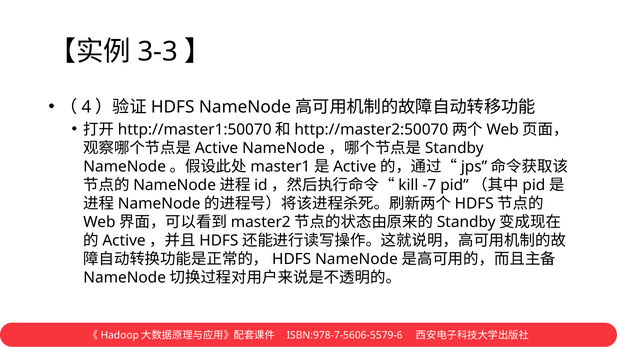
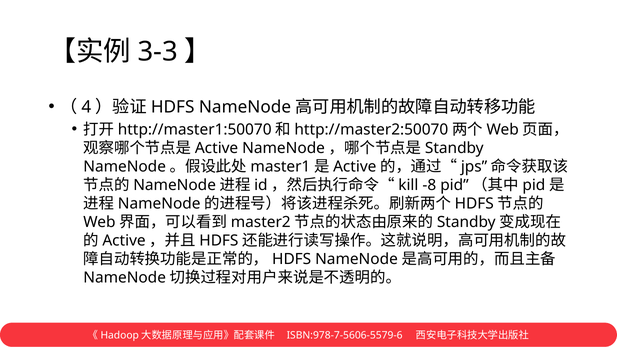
-7: -7 -> -8
